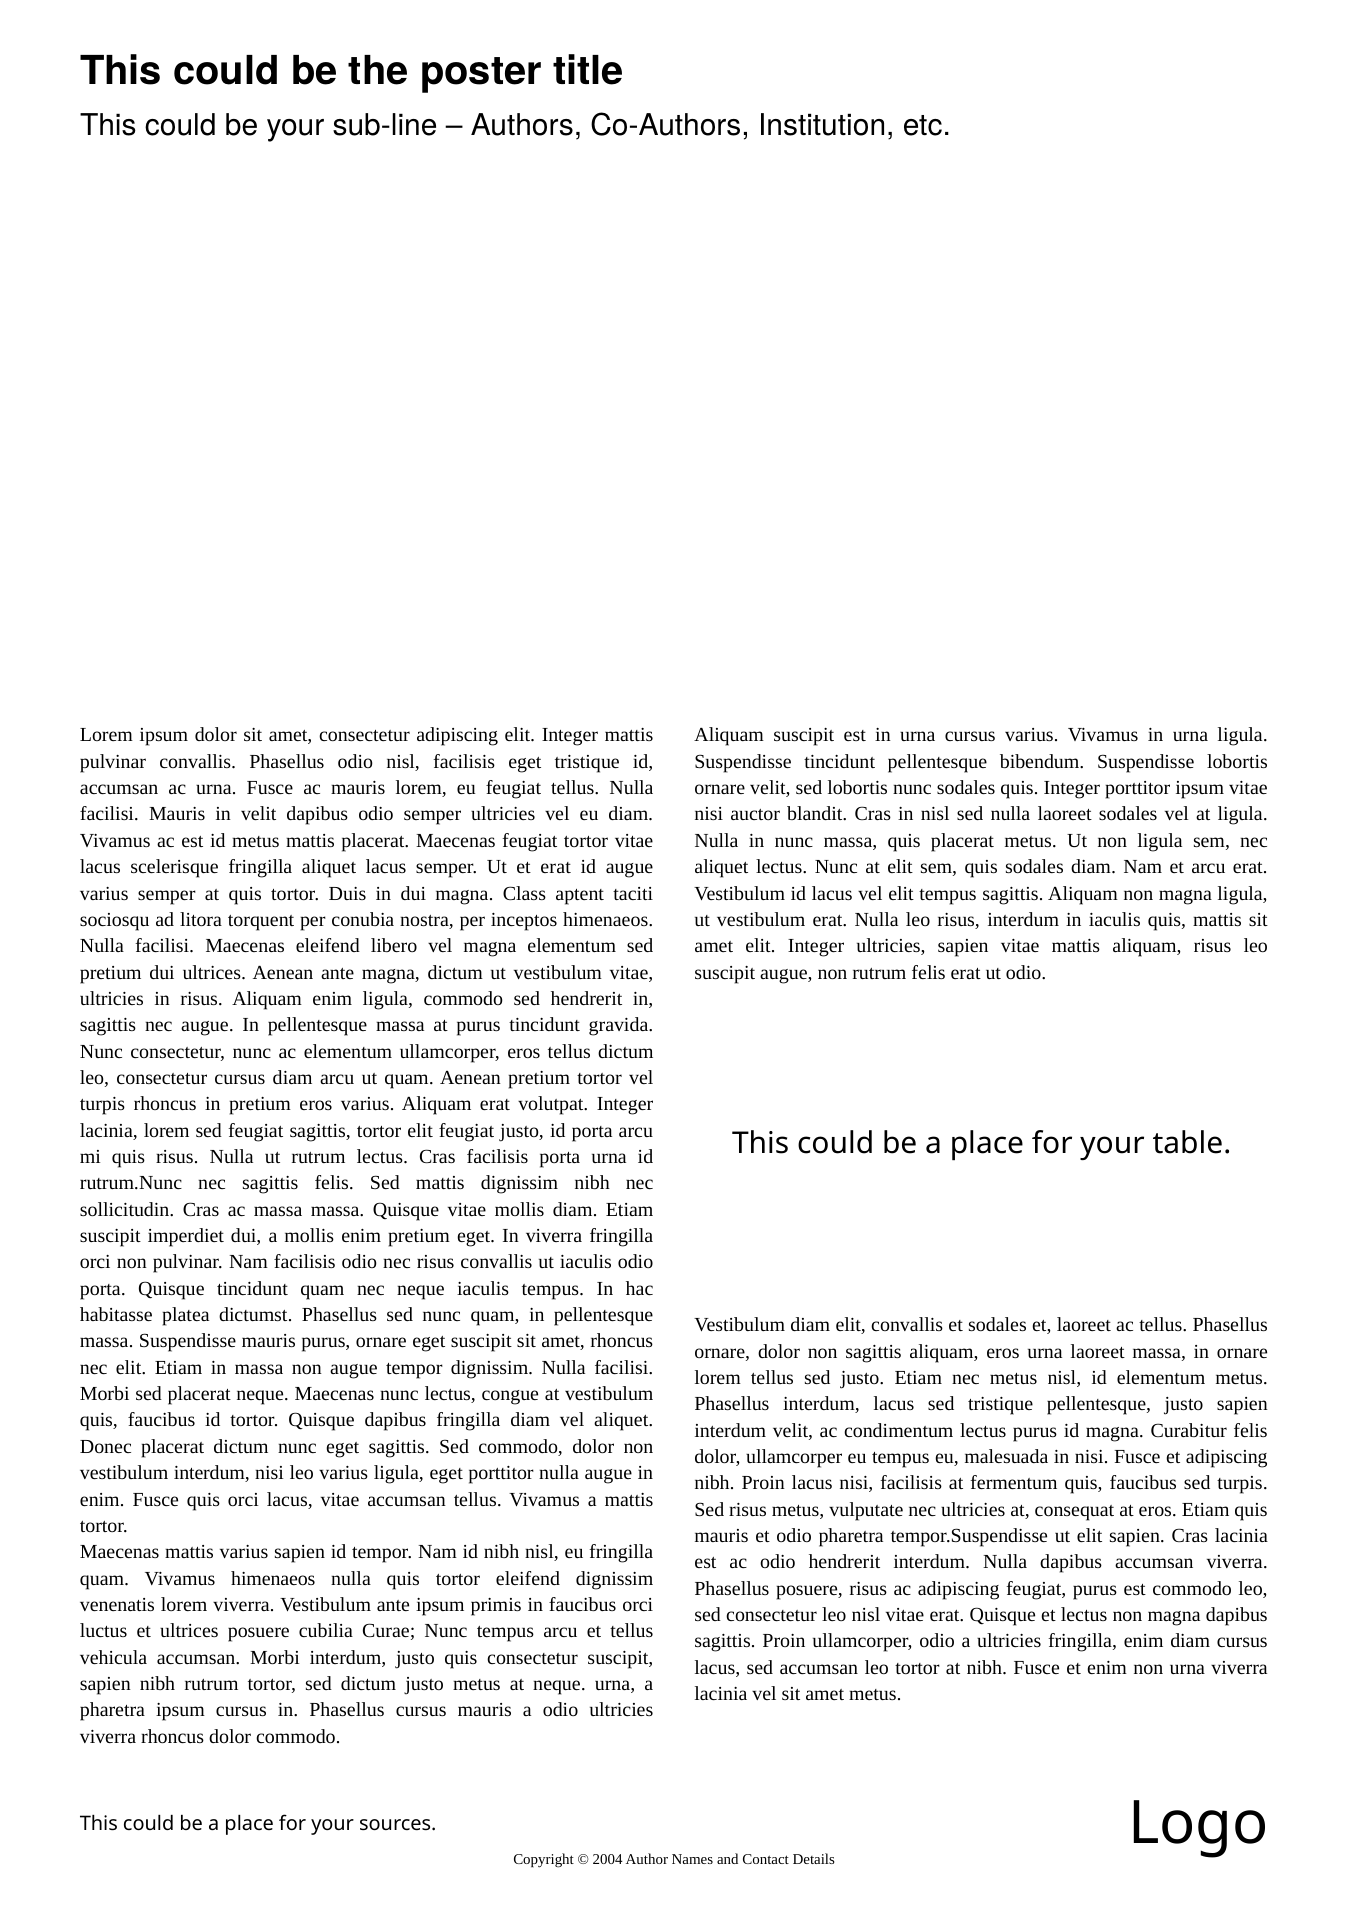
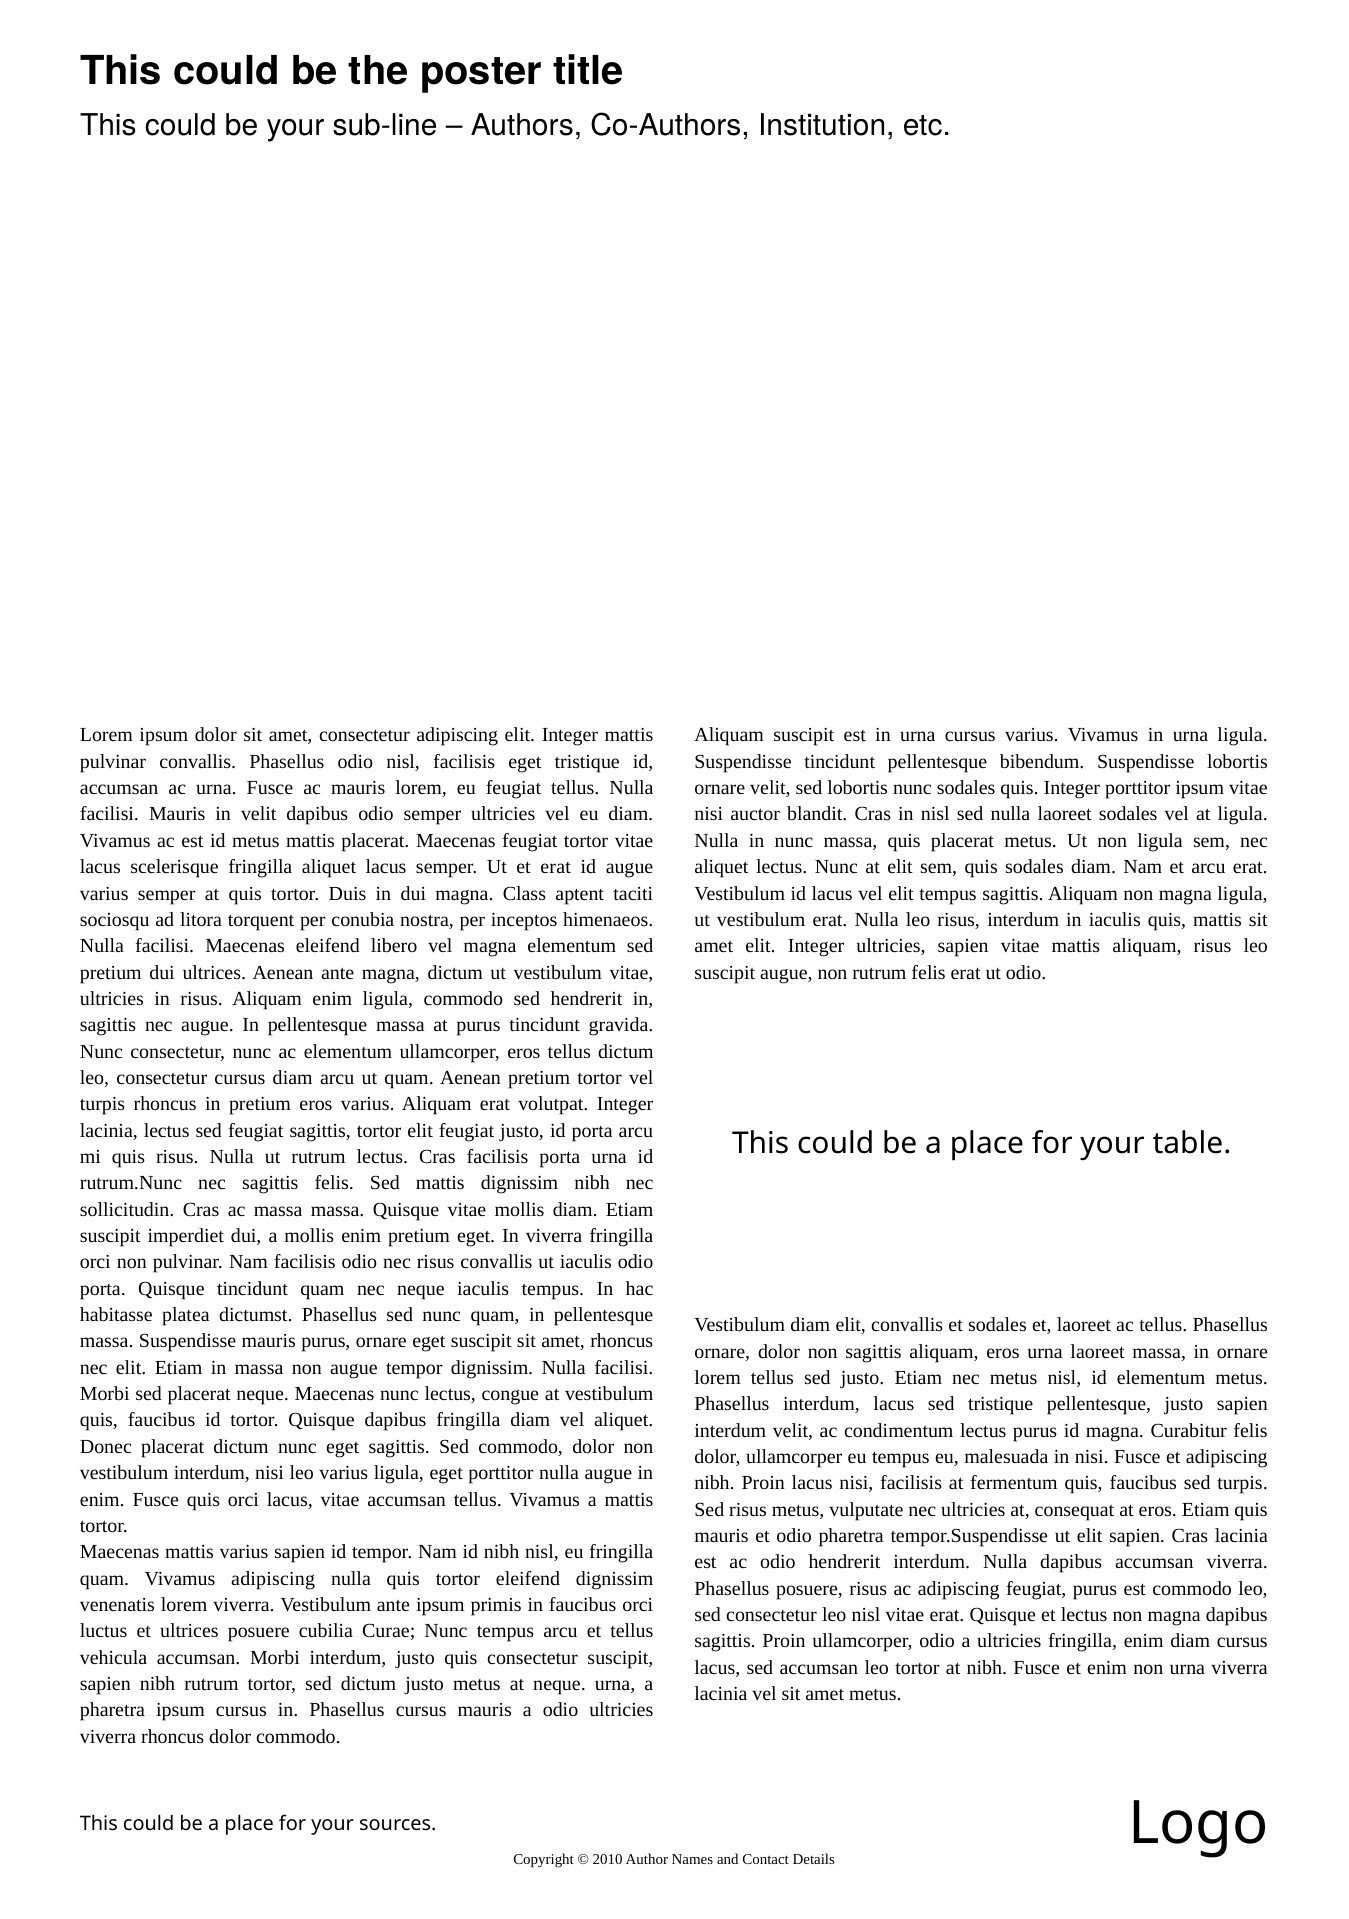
lacinia lorem: lorem -> lectus
Vivamus himenaeos: himenaeos -> adipiscing
2004: 2004 -> 2010
